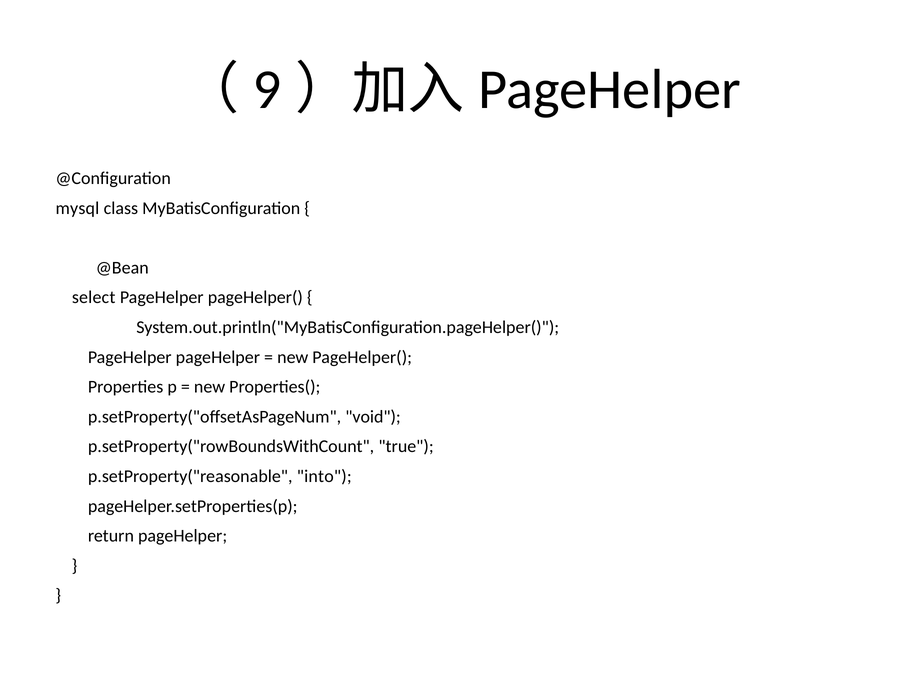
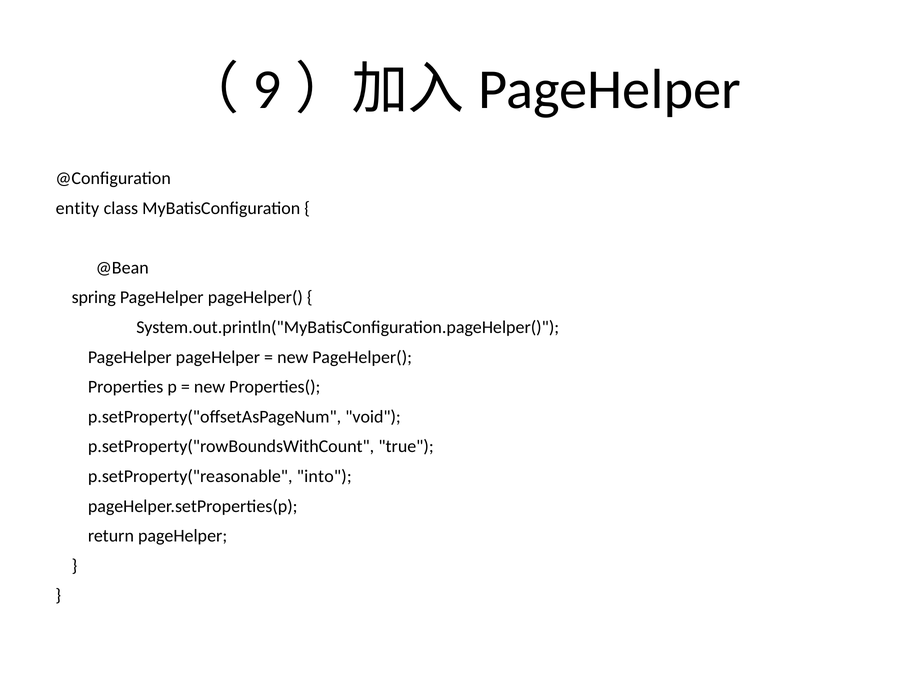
mysql: mysql -> entity
select: select -> spring
